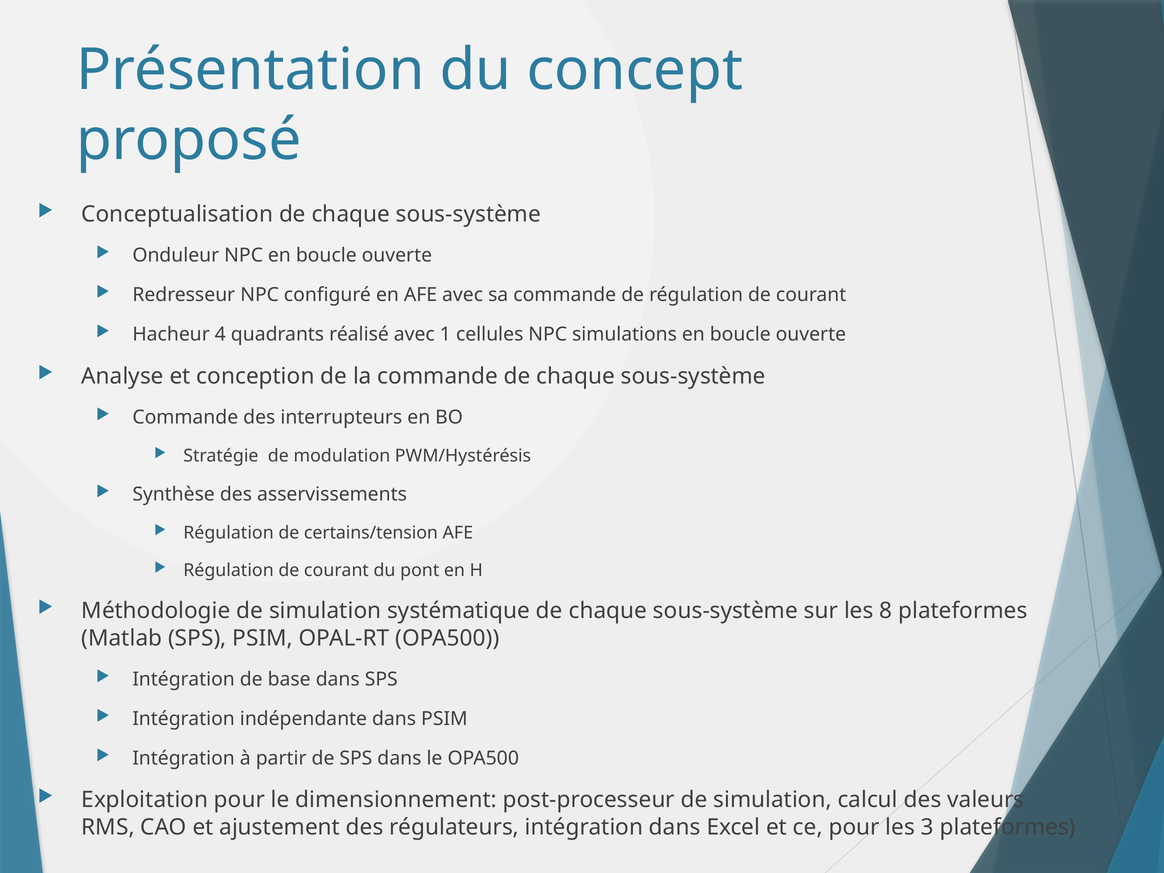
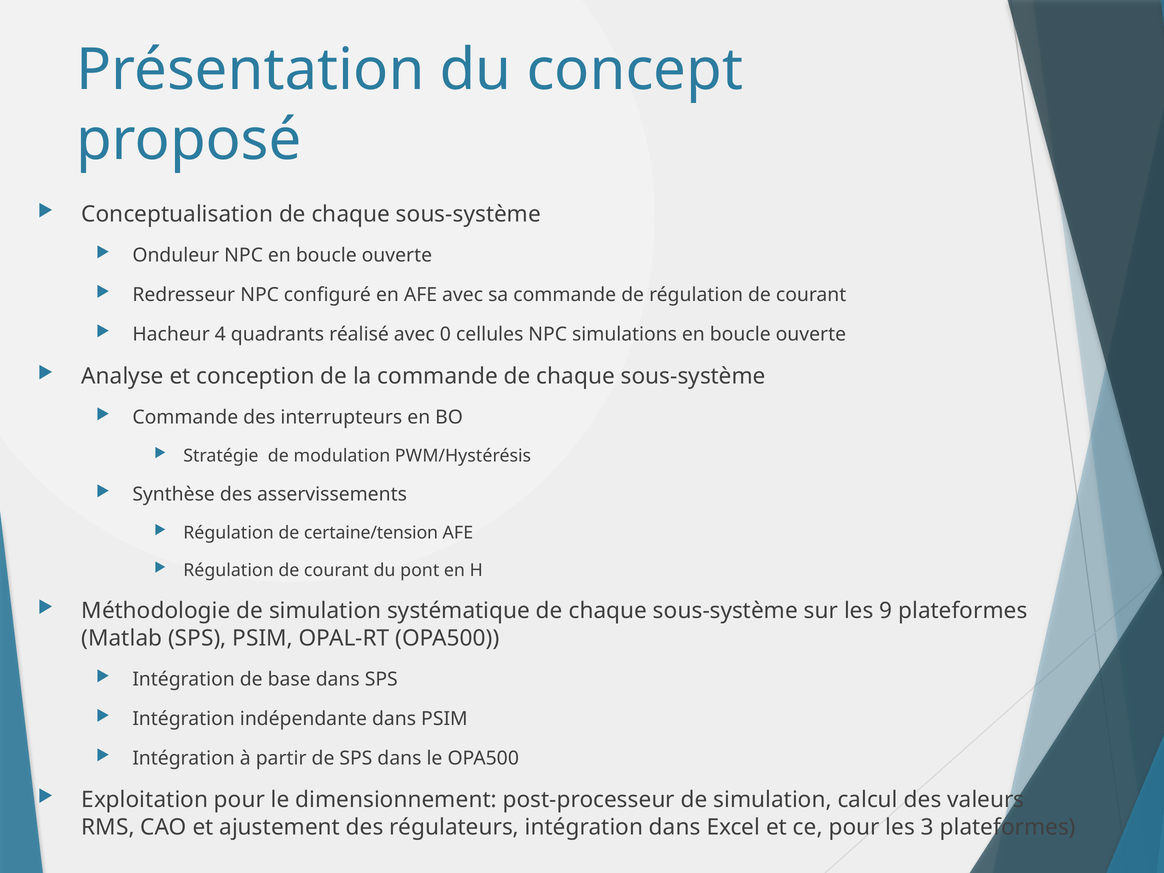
1: 1 -> 0
certains/tension: certains/tension -> certaine/tension
8: 8 -> 9
